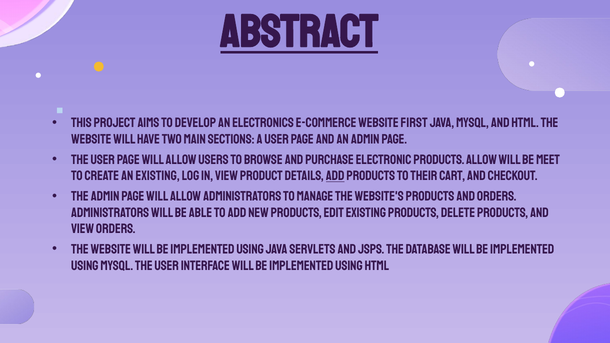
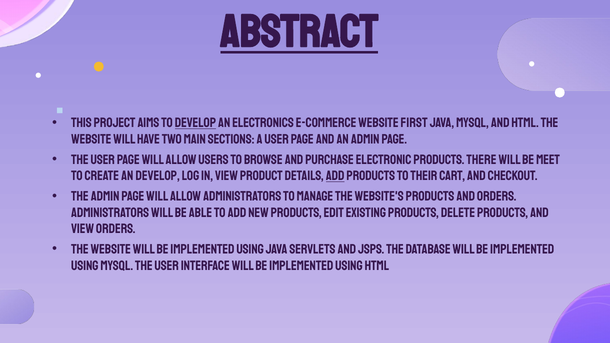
develop at (195, 123) underline: none -> present
products Allow: Allow -> There
an existing: existing -> develop
